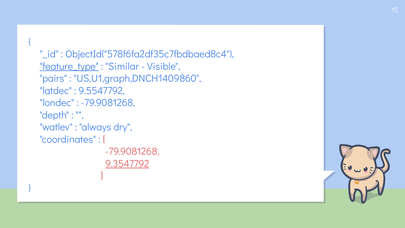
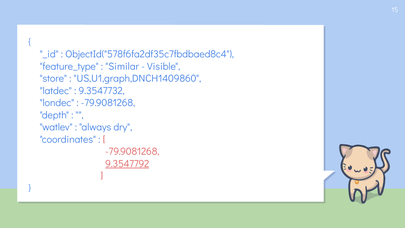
feature_type underline: present -> none
pairs: pairs -> store
9.5547792: 9.5547792 -> 9.3547732
